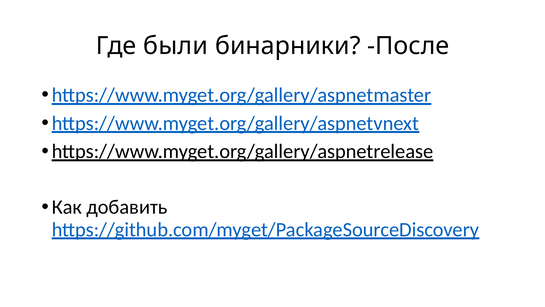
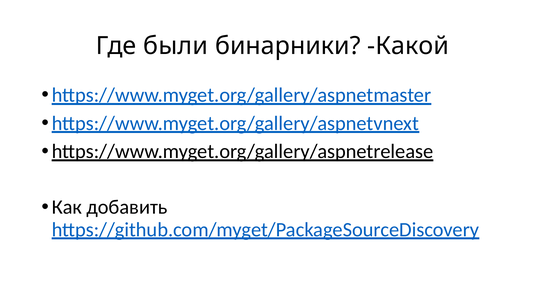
После: После -> Какой
